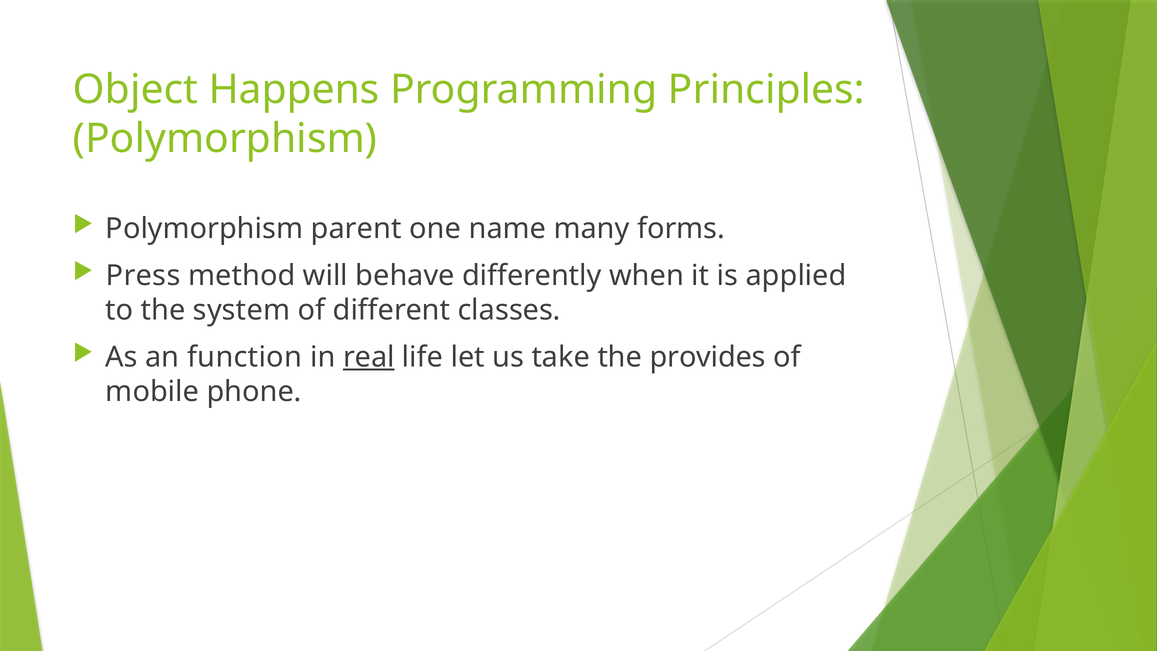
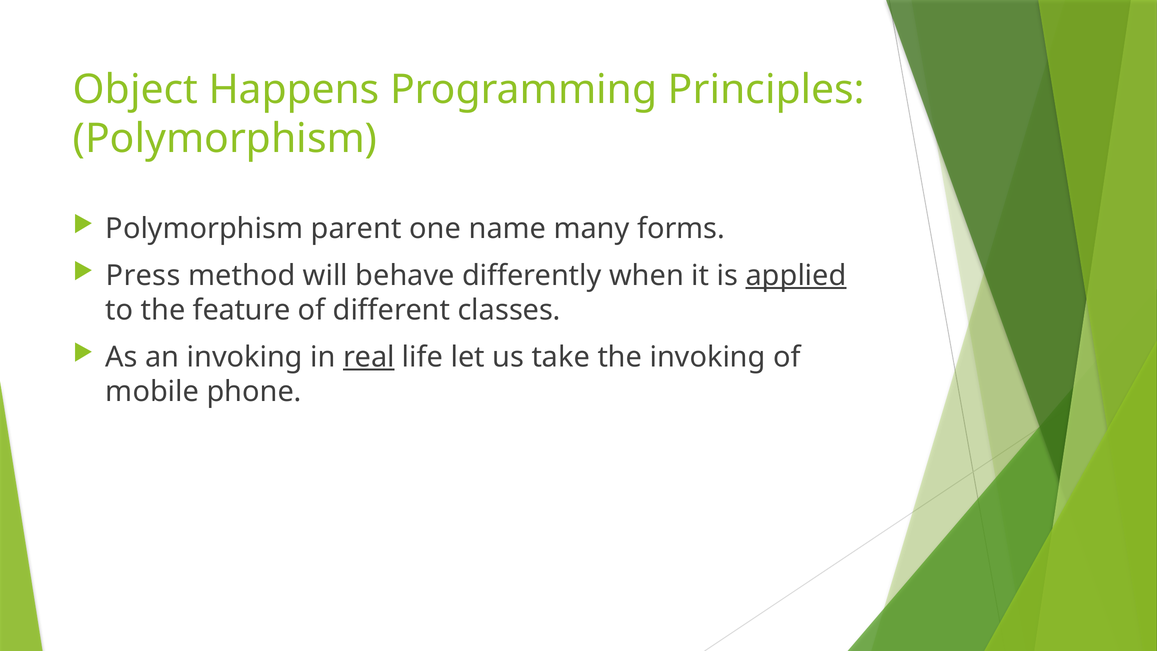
applied underline: none -> present
system: system -> feature
an function: function -> invoking
the provides: provides -> invoking
